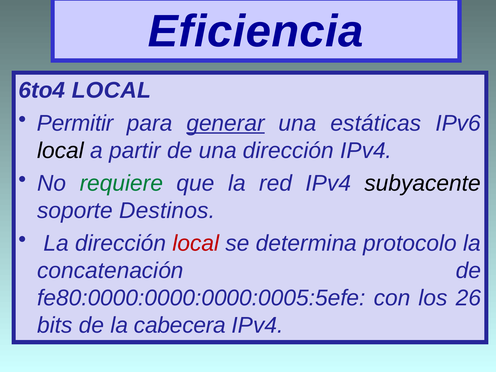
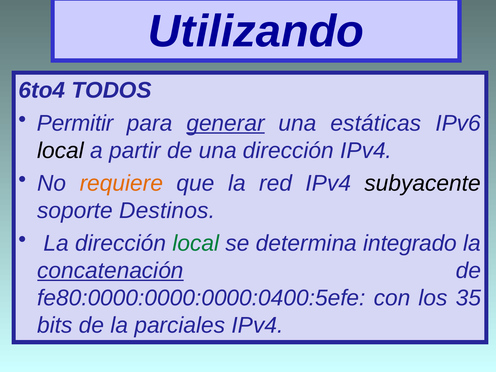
Eficiencia: Eficiencia -> Utilizando
6to4 LOCAL: LOCAL -> TODOS
requiere colour: green -> orange
local at (196, 243) colour: red -> green
protocolo: protocolo -> integrado
concatenación underline: none -> present
fe80:0000:0000:0000:0005:5efe: fe80:0000:0000:0000:0005:5efe -> fe80:0000:0000:0000:0400:5efe
26: 26 -> 35
cabecera: cabecera -> parciales
